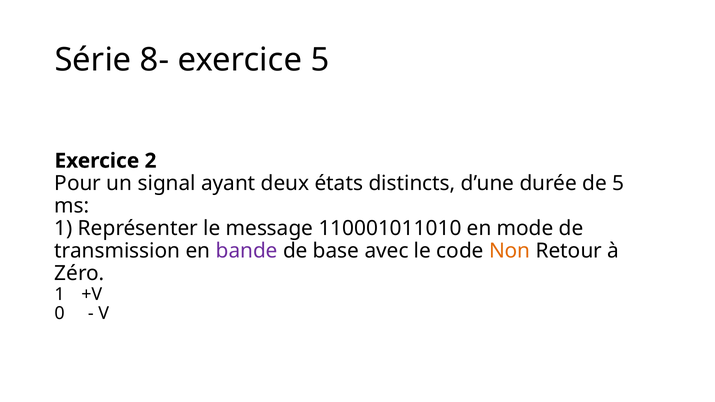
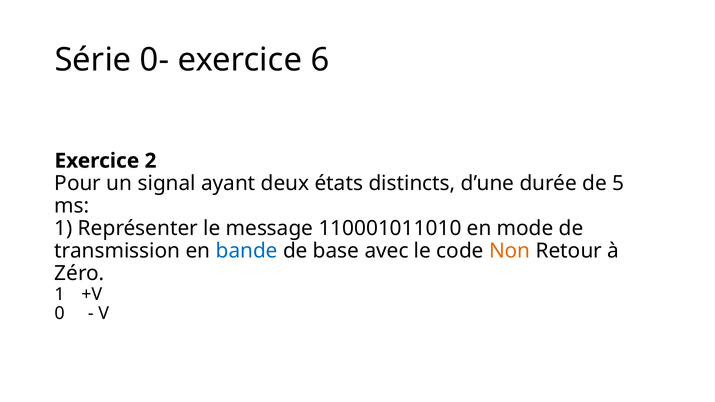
8-: 8- -> 0-
exercice 5: 5 -> 6
bande colour: purple -> blue
